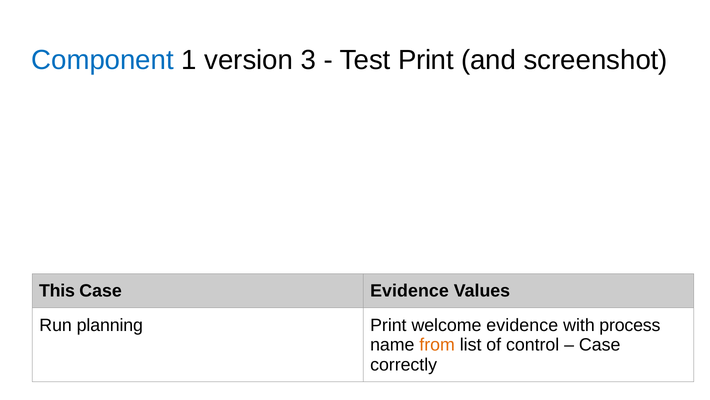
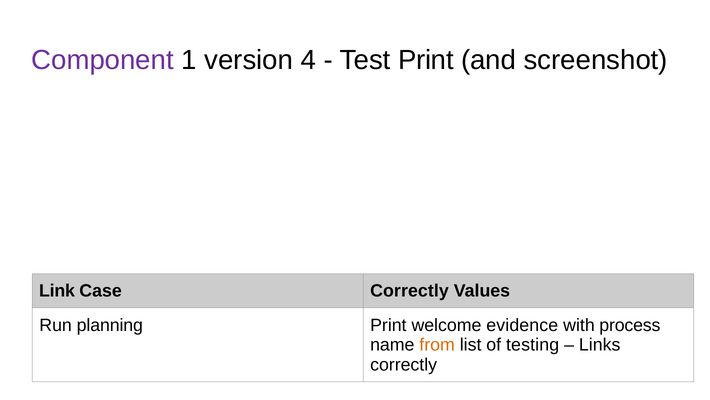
Component colour: blue -> purple
3: 3 -> 4
This: This -> Link
Case Evidence: Evidence -> Correctly
control: control -> testing
Case at (600, 345): Case -> Links
